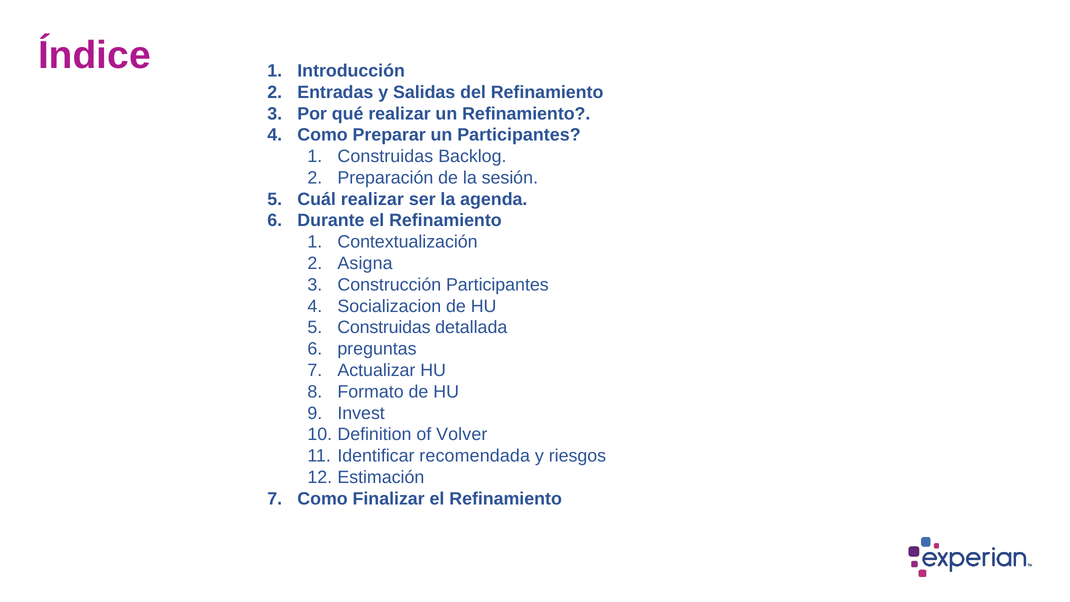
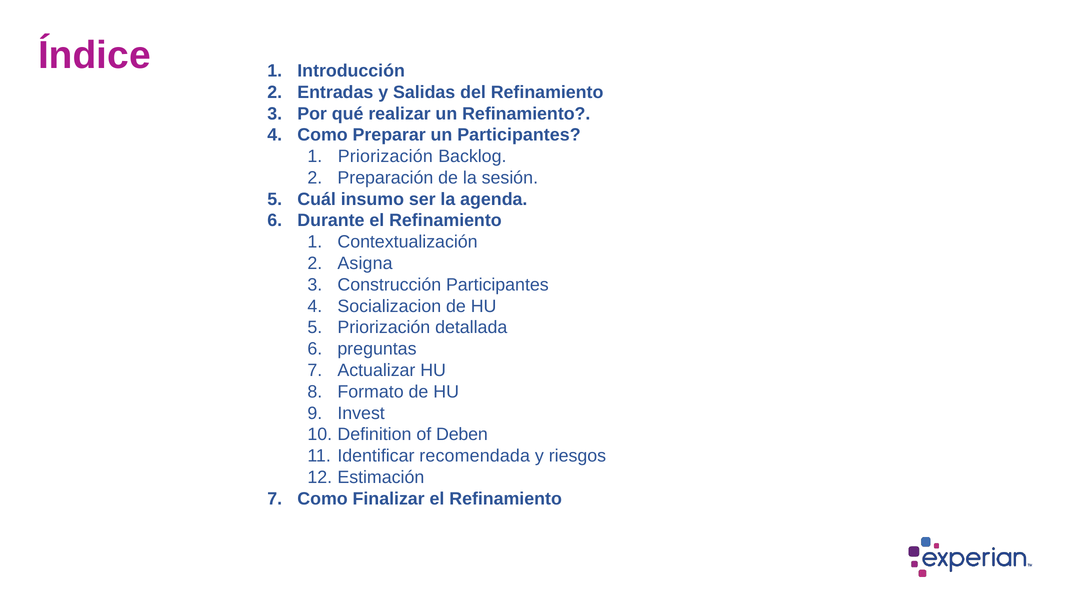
Construidas at (385, 156): Construidas -> Priorización
Cuál realizar: realizar -> insumo
Construidas at (384, 328): Construidas -> Priorización
Volver: Volver -> Deben
